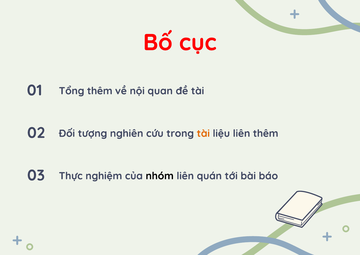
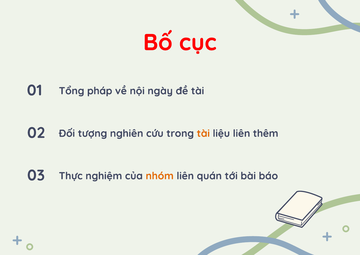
Tổng thêm: thêm -> pháp
quan: quan -> ngày
nhóm colour: black -> orange
